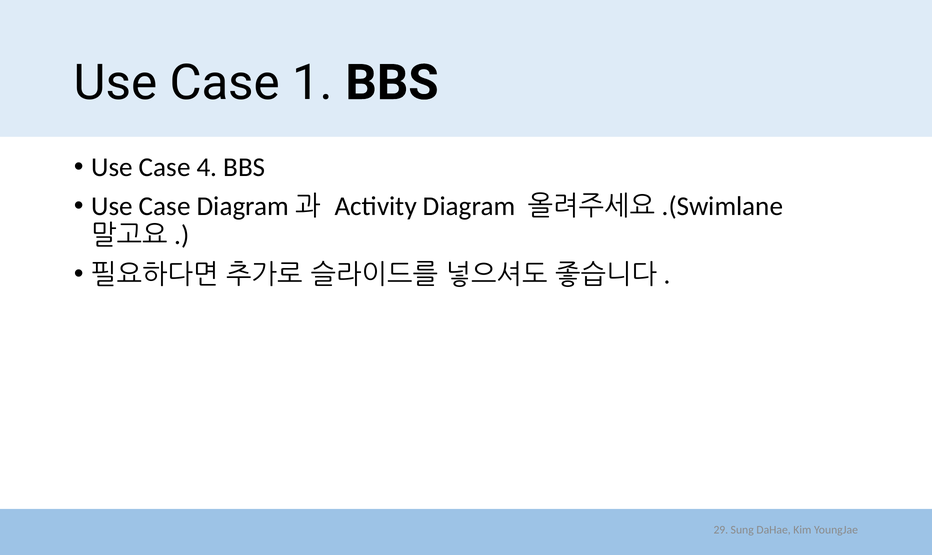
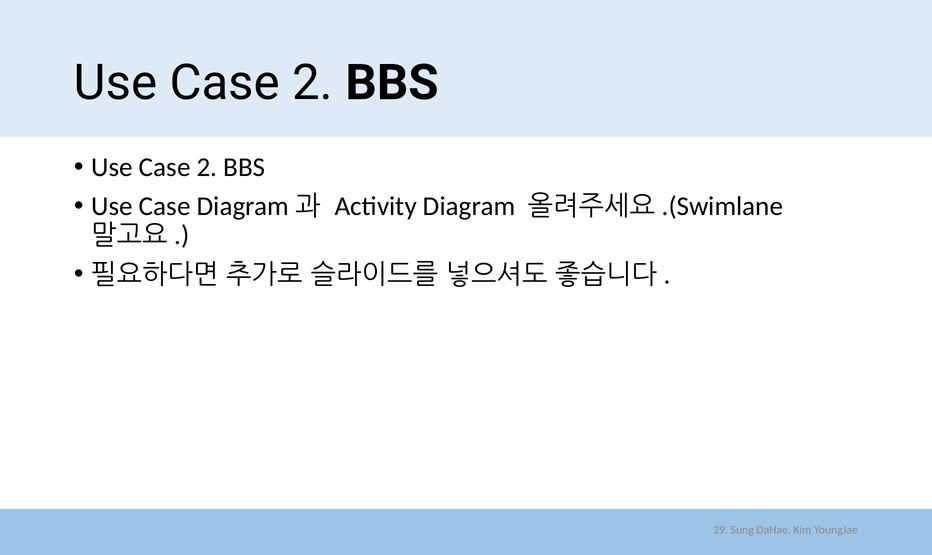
1 at (313, 83): 1 -> 2
4 at (207, 167): 4 -> 2
